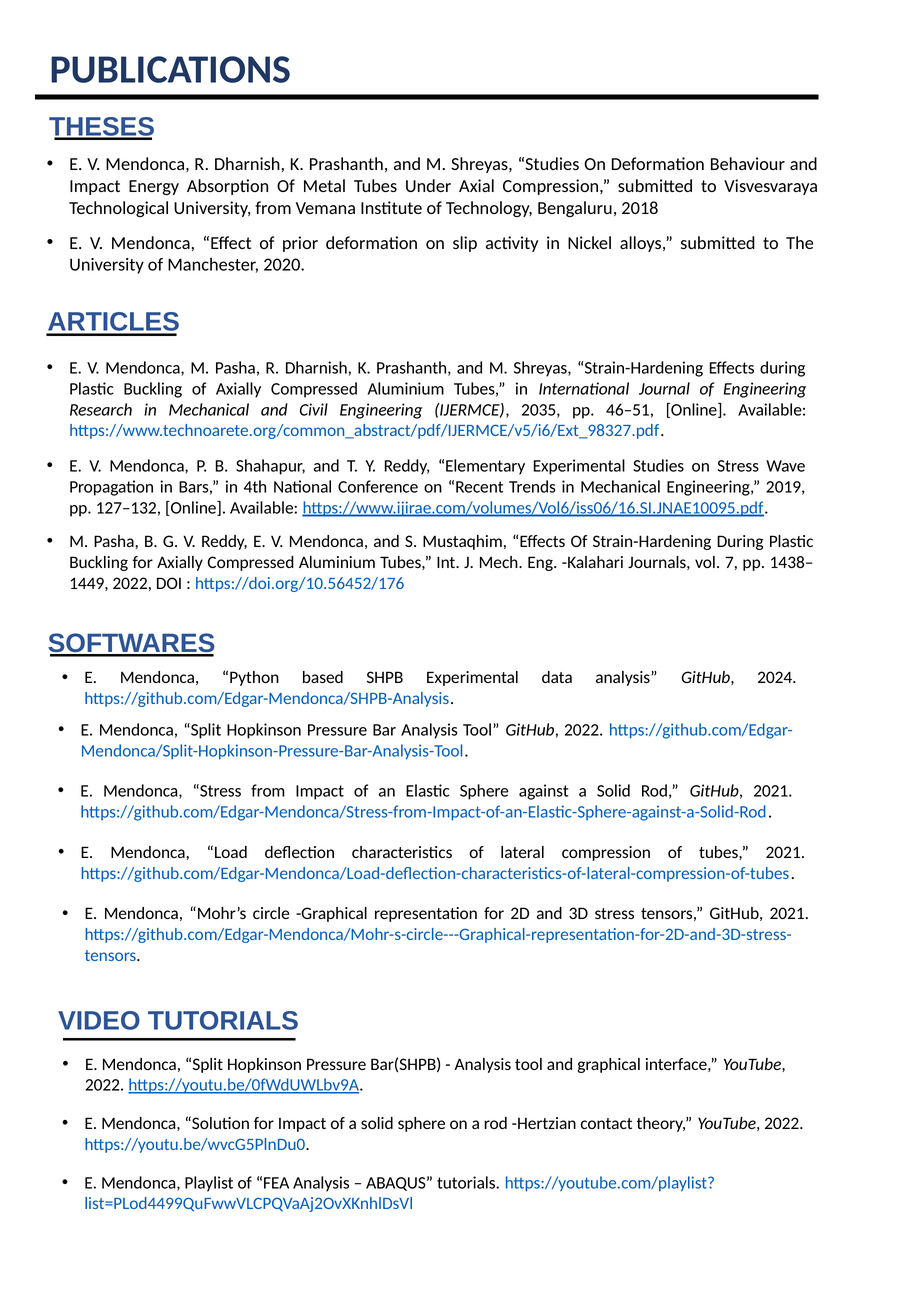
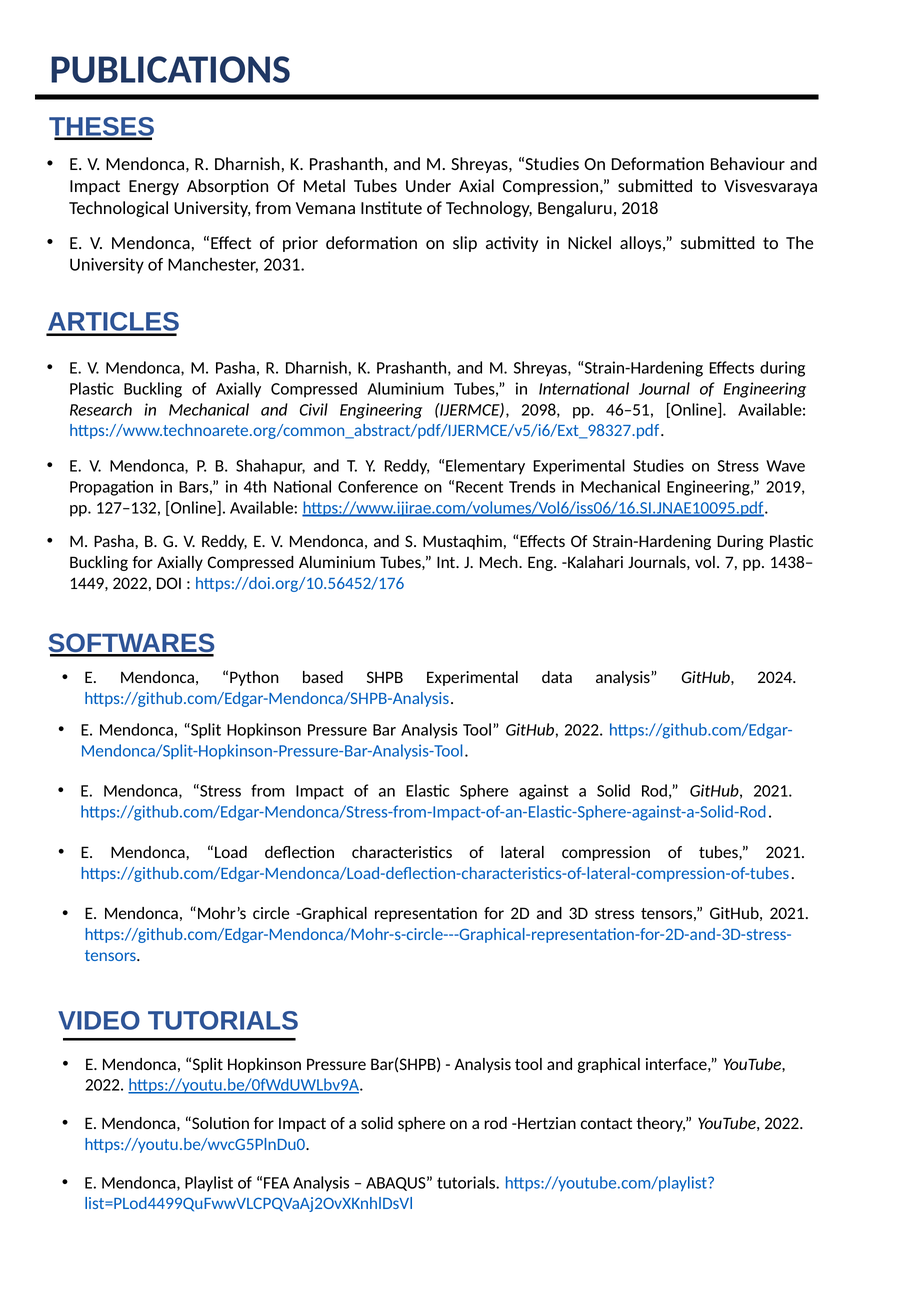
2020: 2020 -> 2031
2035: 2035 -> 2098
